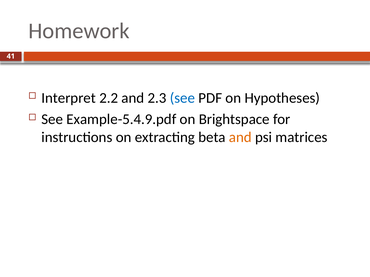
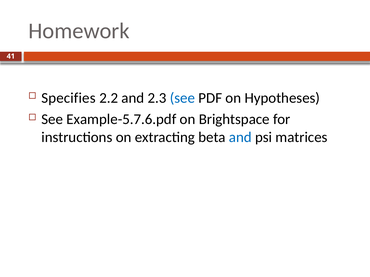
Interpret: Interpret -> Specifies
Example-5.4.9.pdf: Example-5.4.9.pdf -> Example-5.7.6.pdf
and at (240, 137) colour: orange -> blue
